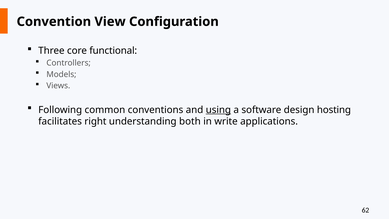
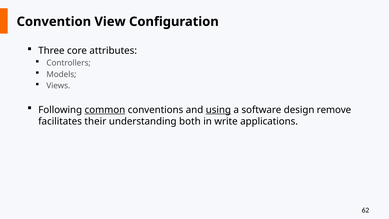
functional: functional -> attributes
common underline: none -> present
hosting: hosting -> remove
right: right -> their
